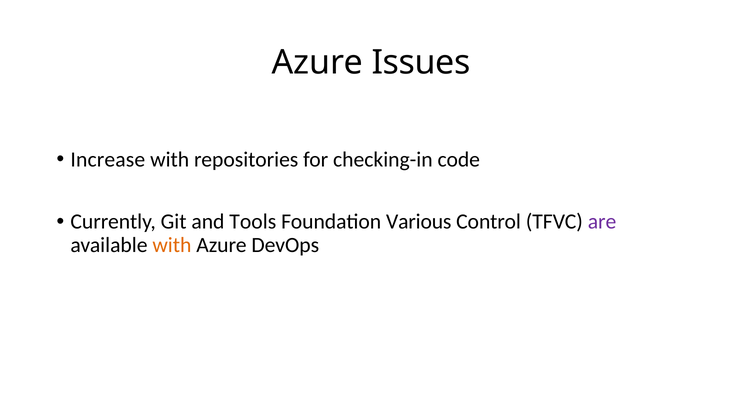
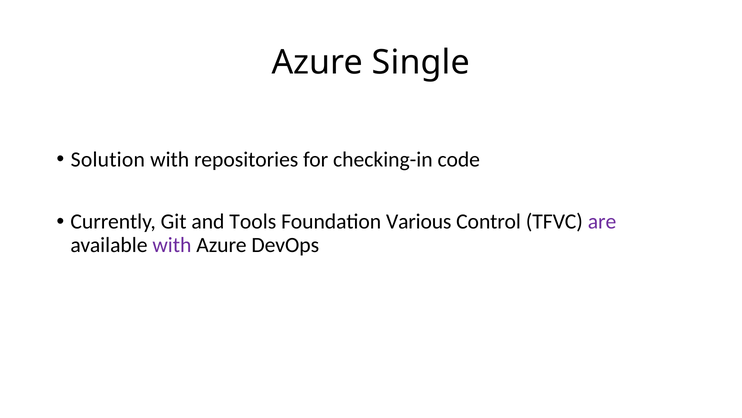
Issues: Issues -> Single
Increase: Increase -> Solution
with at (172, 245) colour: orange -> purple
